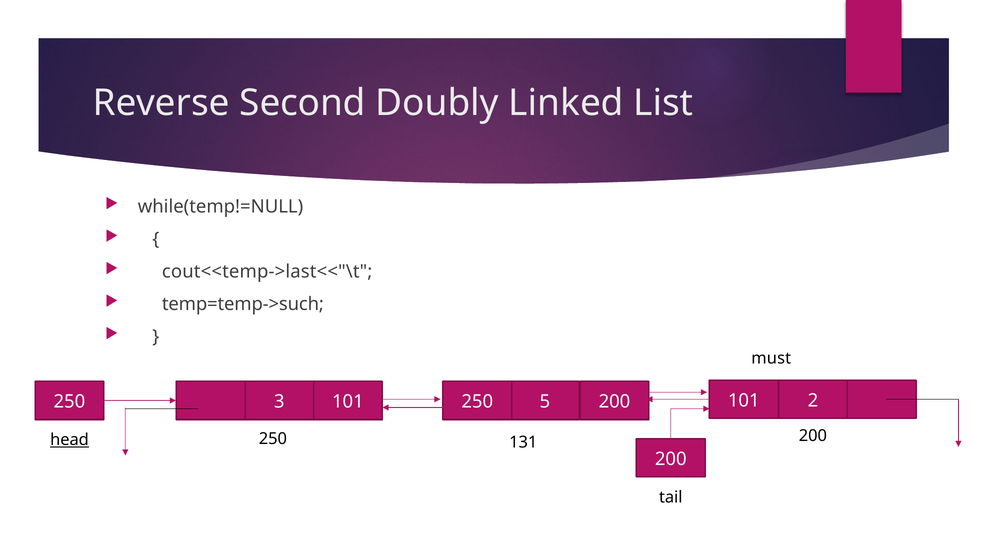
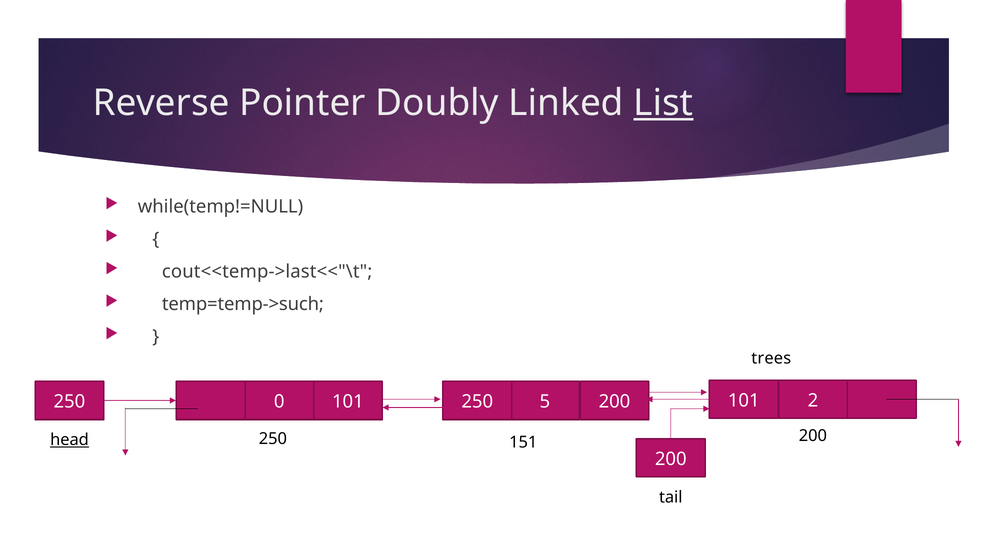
Second: Second -> Pointer
List underline: none -> present
must: must -> trees
3: 3 -> 0
131: 131 -> 151
